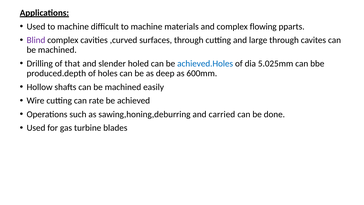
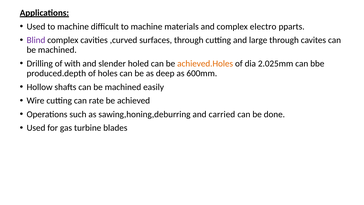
flowing: flowing -> electro
that: that -> with
achieved.Holes colour: blue -> orange
5.025mm: 5.025mm -> 2.025mm
